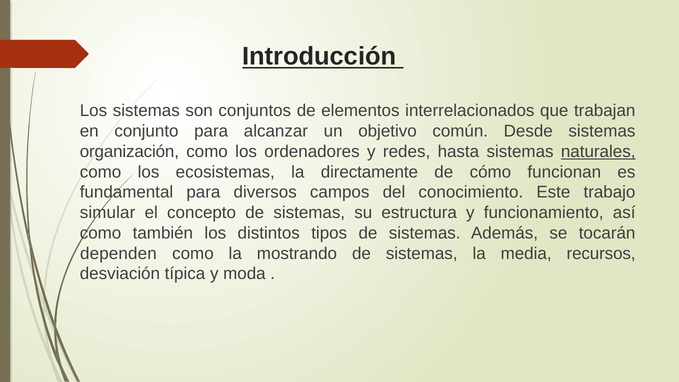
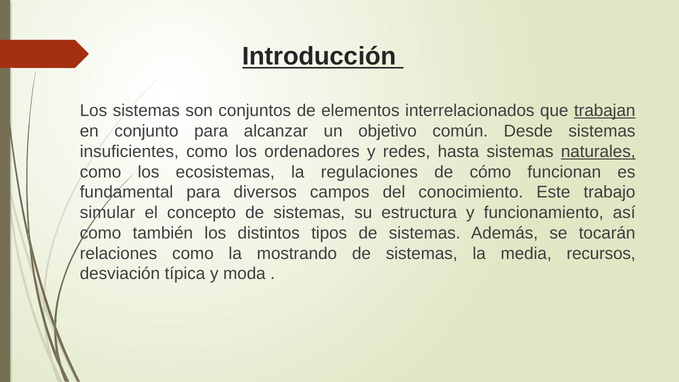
trabajan underline: none -> present
organización: organización -> insuficientes
directamente: directamente -> regulaciones
dependen: dependen -> relaciones
